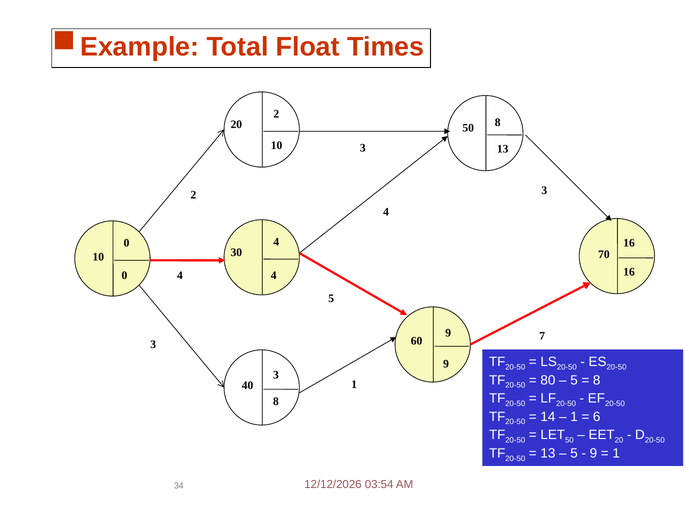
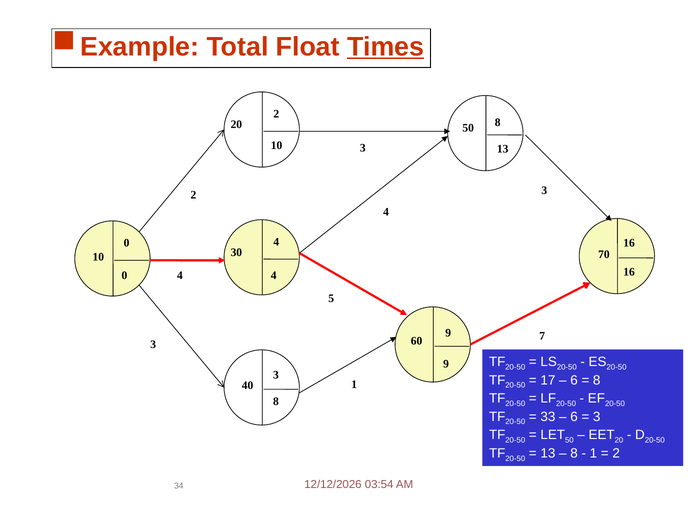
Times underline: none -> present
80: 80 -> 17
5 at (574, 380): 5 -> 6
14: 14 -> 33
1 at (574, 416): 1 -> 6
6 at (597, 416): 6 -> 3
5 at (574, 453): 5 -> 8
9 at (593, 453): 9 -> 1
1 at (616, 453): 1 -> 2
